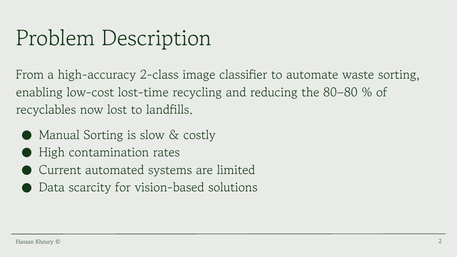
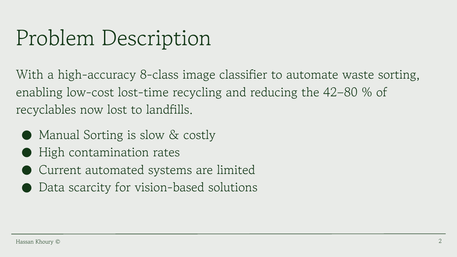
From: From -> With
2‑class: 2‑class -> 8‑class
80–80: 80–80 -> 42–80
